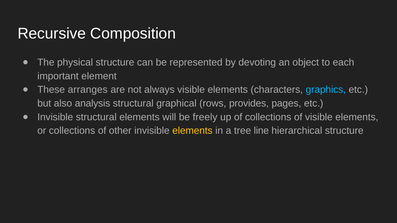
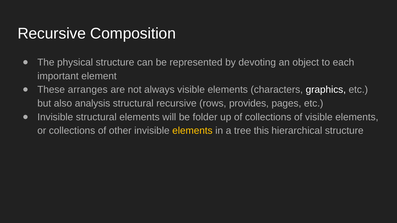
graphics colour: light blue -> white
structural graphical: graphical -> recursive
freely: freely -> folder
line: line -> this
